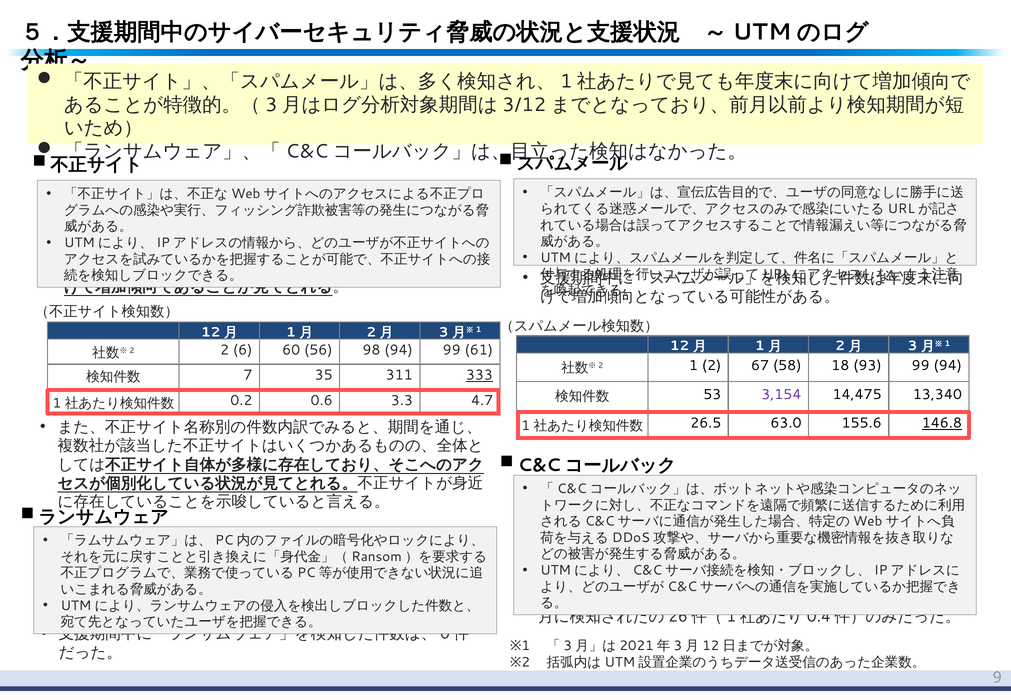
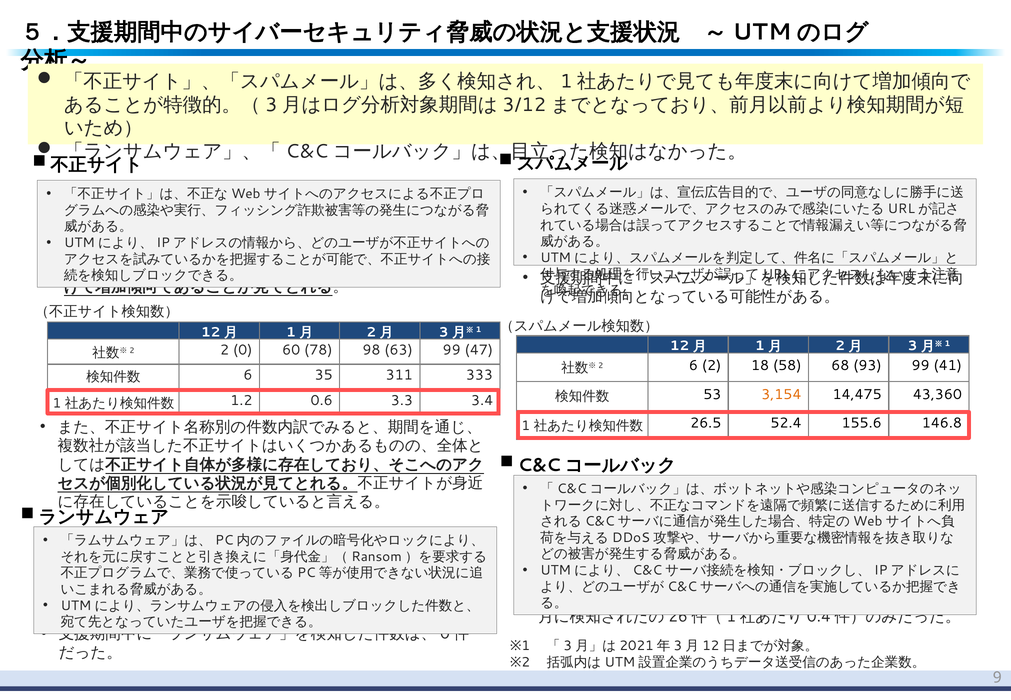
6: 6 -> 0
56: 56 -> 78
98 94: 94 -> 63
61: 61 -> 47
2 1: 1 -> 6
67: 67 -> 18
18: 18 -> 68
99 94: 94 -> 41
7 at (248, 375): 7 -> 6
333 underline: present -> none
3,154 colour: purple -> orange
13,340: 13,340 -> 43,360
0.2: 0.2 -> 1.2
4.7: 4.7 -> 3.4
63.0: 63.0 -> 52.4
146.8 underline: present -> none
